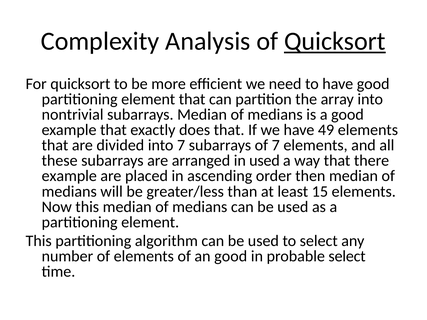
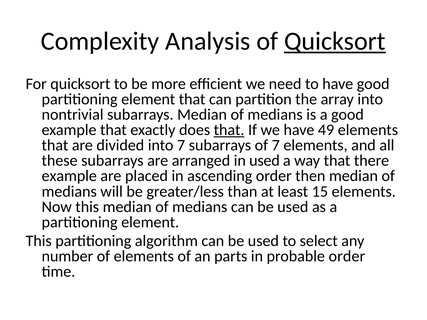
that at (229, 130) underline: none -> present
an good: good -> parts
probable select: select -> order
